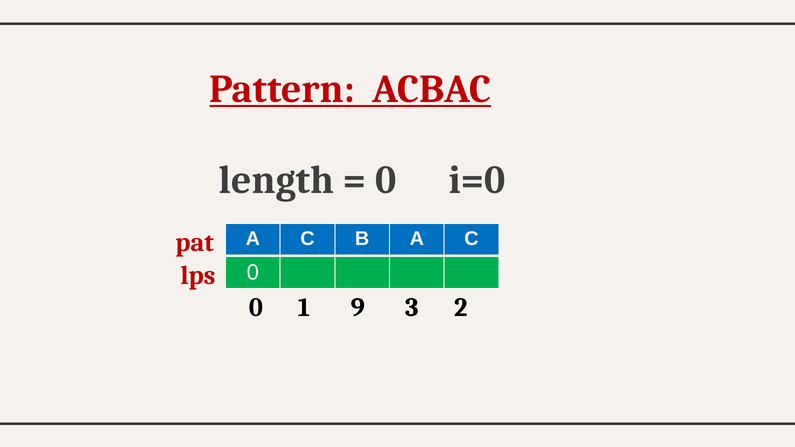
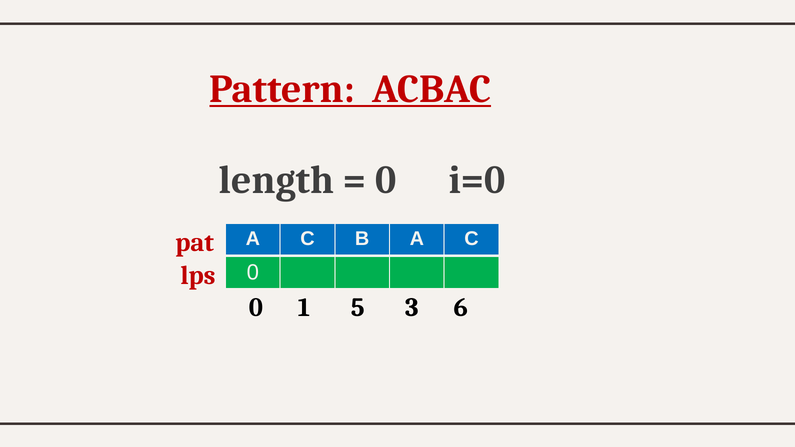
9: 9 -> 5
2: 2 -> 6
